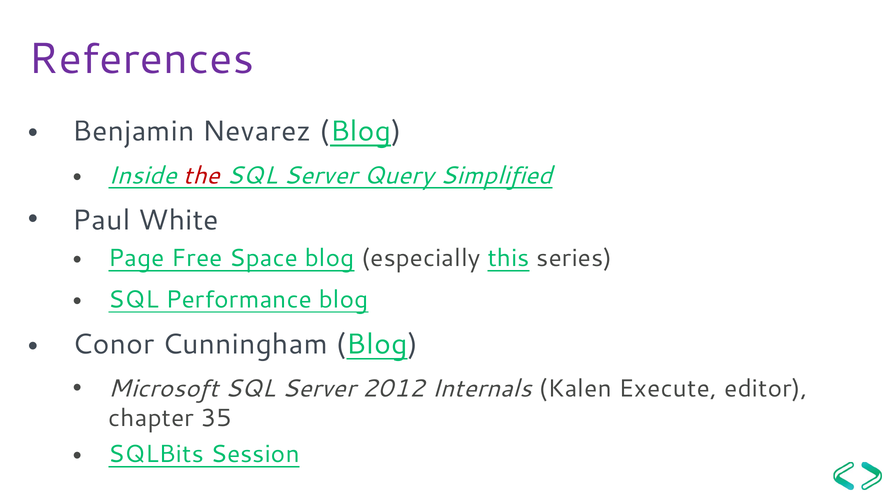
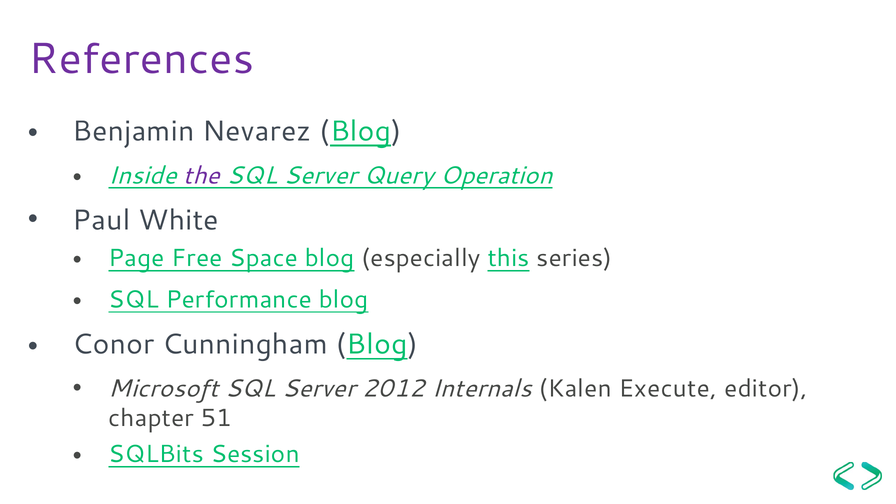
the colour: red -> purple
Simplified: Simplified -> Operation
35: 35 -> 51
